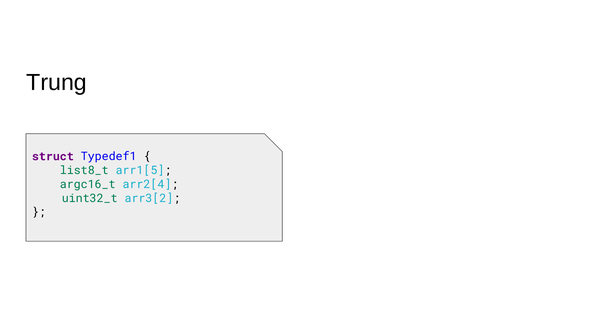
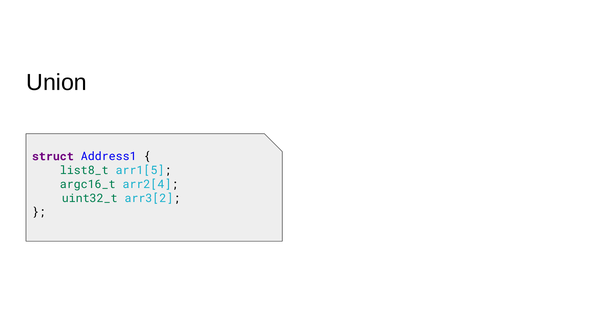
Trung: Trung -> Union
Typedef1: Typedef1 -> Address1
